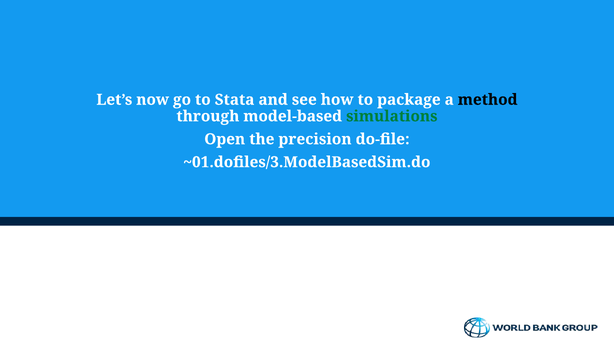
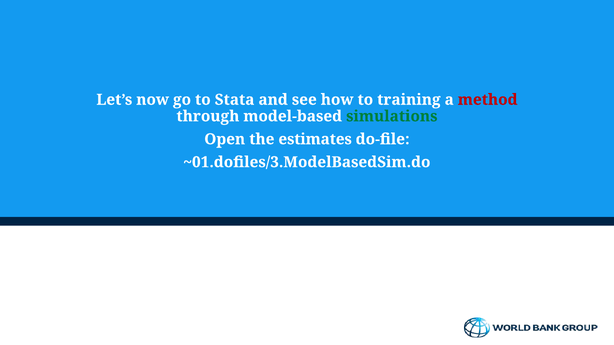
package: package -> training
method colour: black -> red
precision: precision -> estimates
